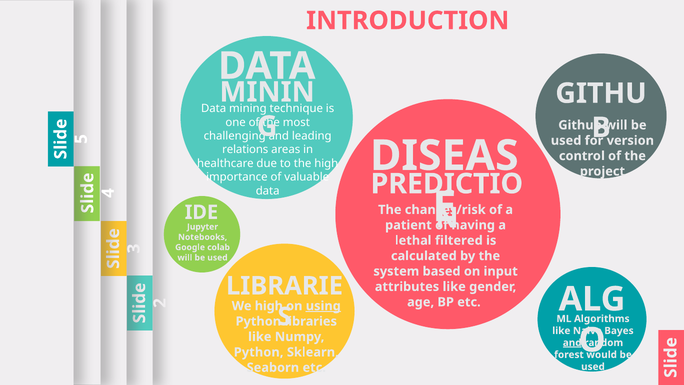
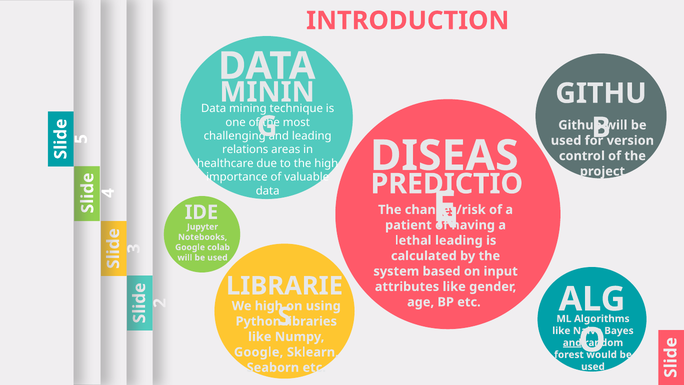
lethal filtered: filtered -> leading
using underline: present -> none
Python at (259, 352): Python -> Google
